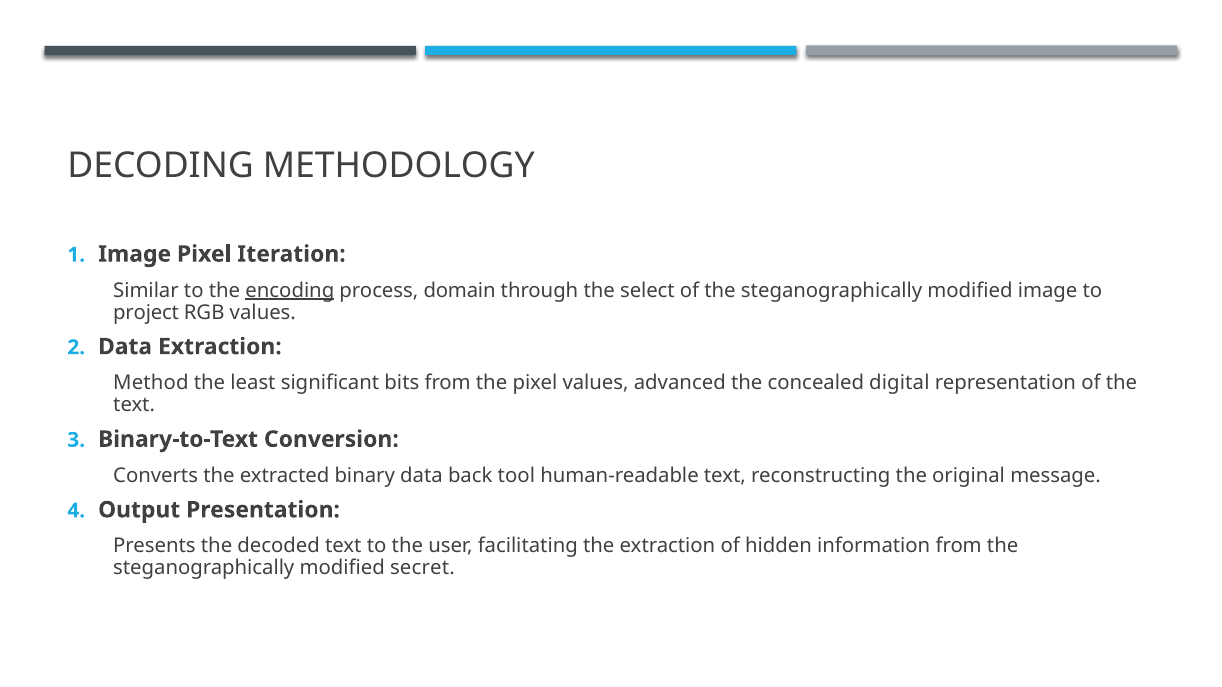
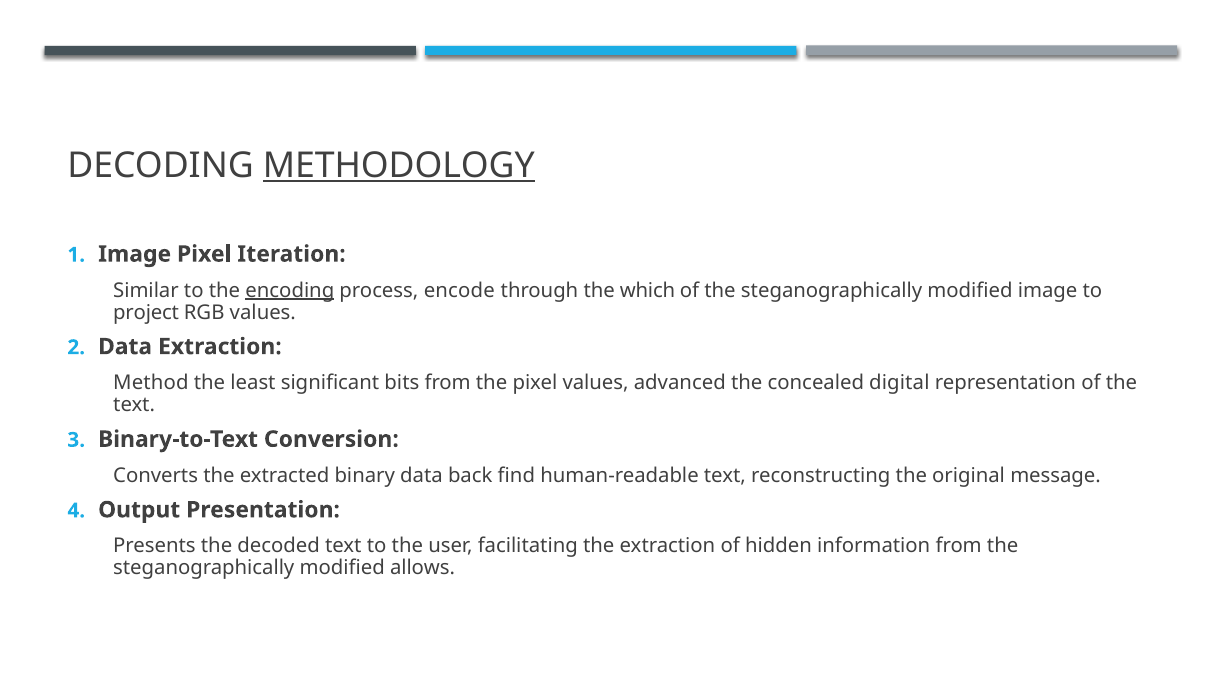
METHODOLOGY underline: none -> present
domain: domain -> encode
select: select -> which
tool: tool -> find
secret: secret -> allows
